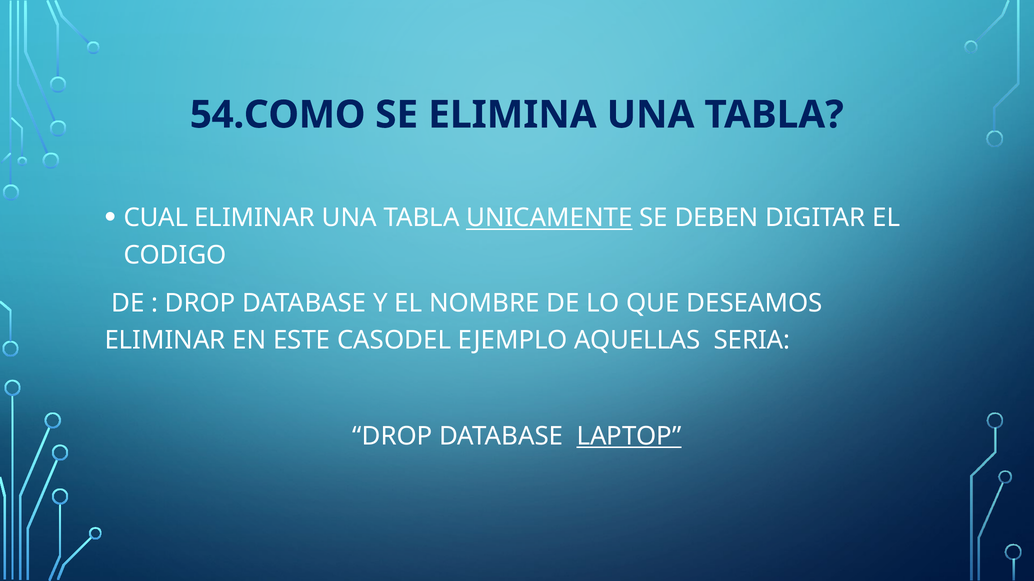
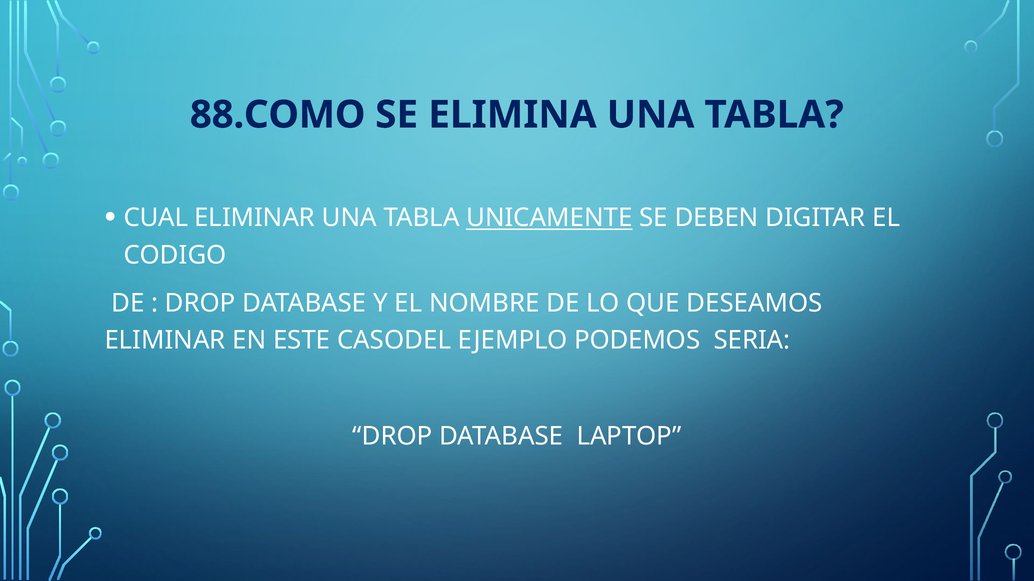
54.COMO: 54.COMO -> 88.COMO
AQUELLAS: AQUELLAS -> PODEMOS
LAPTOP underline: present -> none
